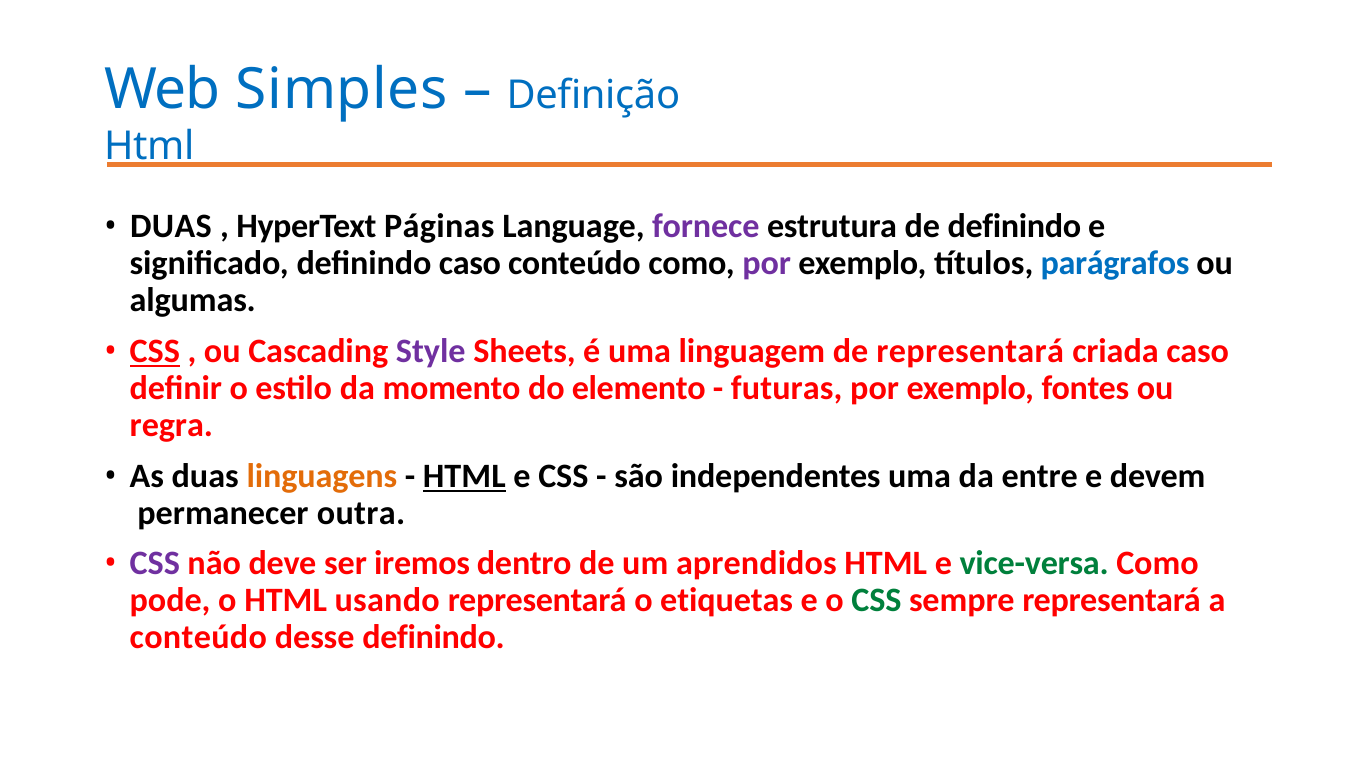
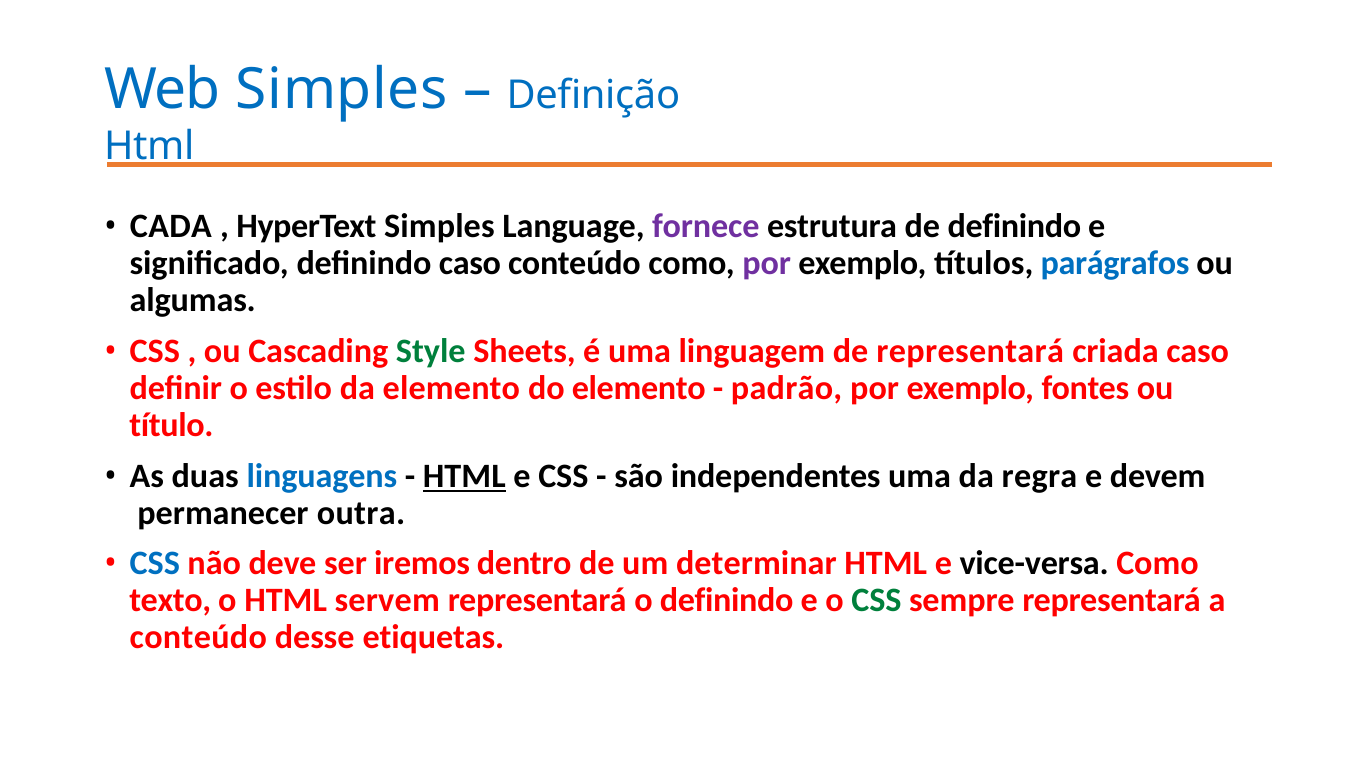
DUAS at (171, 227): DUAS -> CADA
HyperText Páginas: Páginas -> Simples
CSS at (155, 352) underline: present -> none
Style colour: purple -> green
da momento: momento -> elemento
futuras: futuras -> padrão
regra: regra -> título
linguagens colour: orange -> blue
entre: entre -> regra
CSS at (155, 564) colour: purple -> blue
aprendidos: aprendidos -> determinar
vice-versa colour: green -> black
pode: pode -> texto
usando: usando -> servem
o etiquetas: etiquetas -> definindo
desse definindo: definindo -> etiquetas
